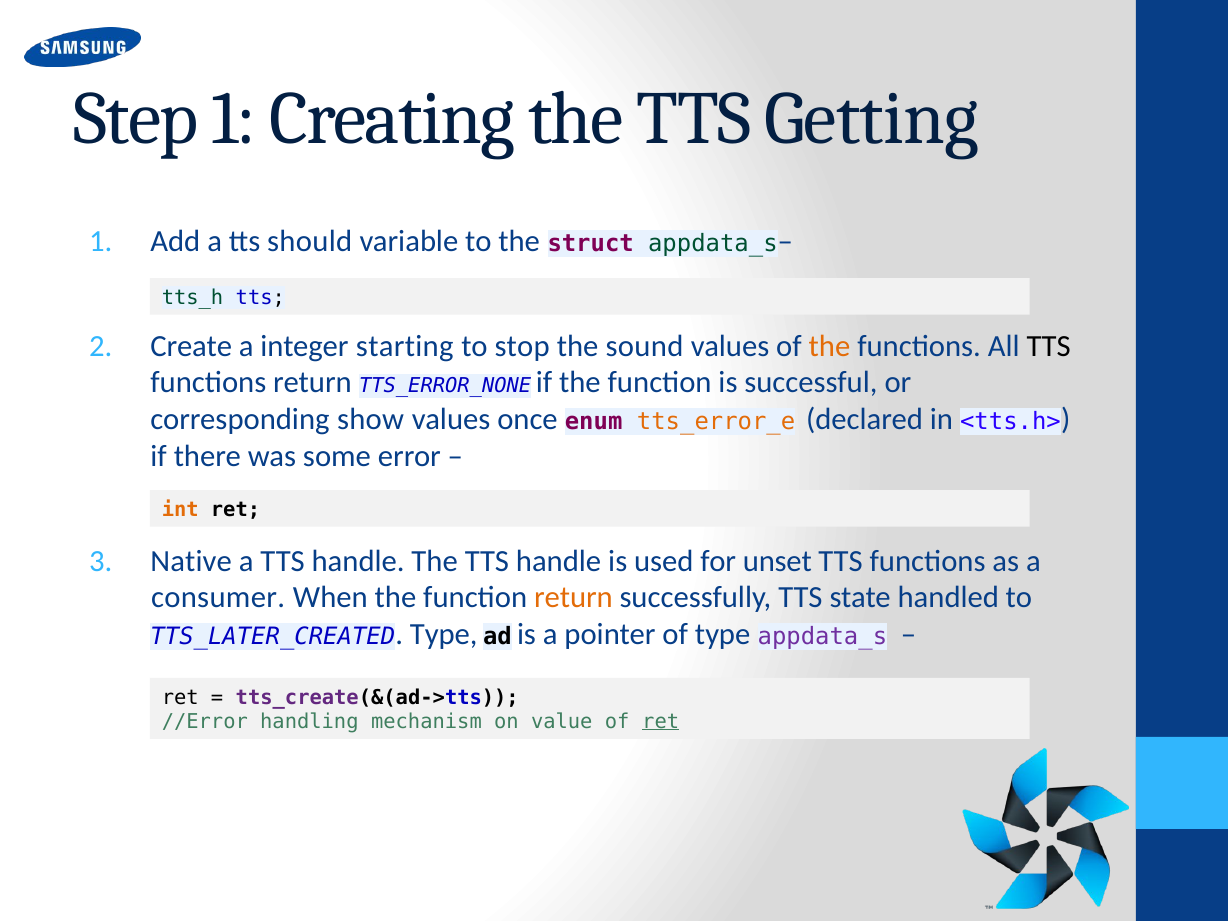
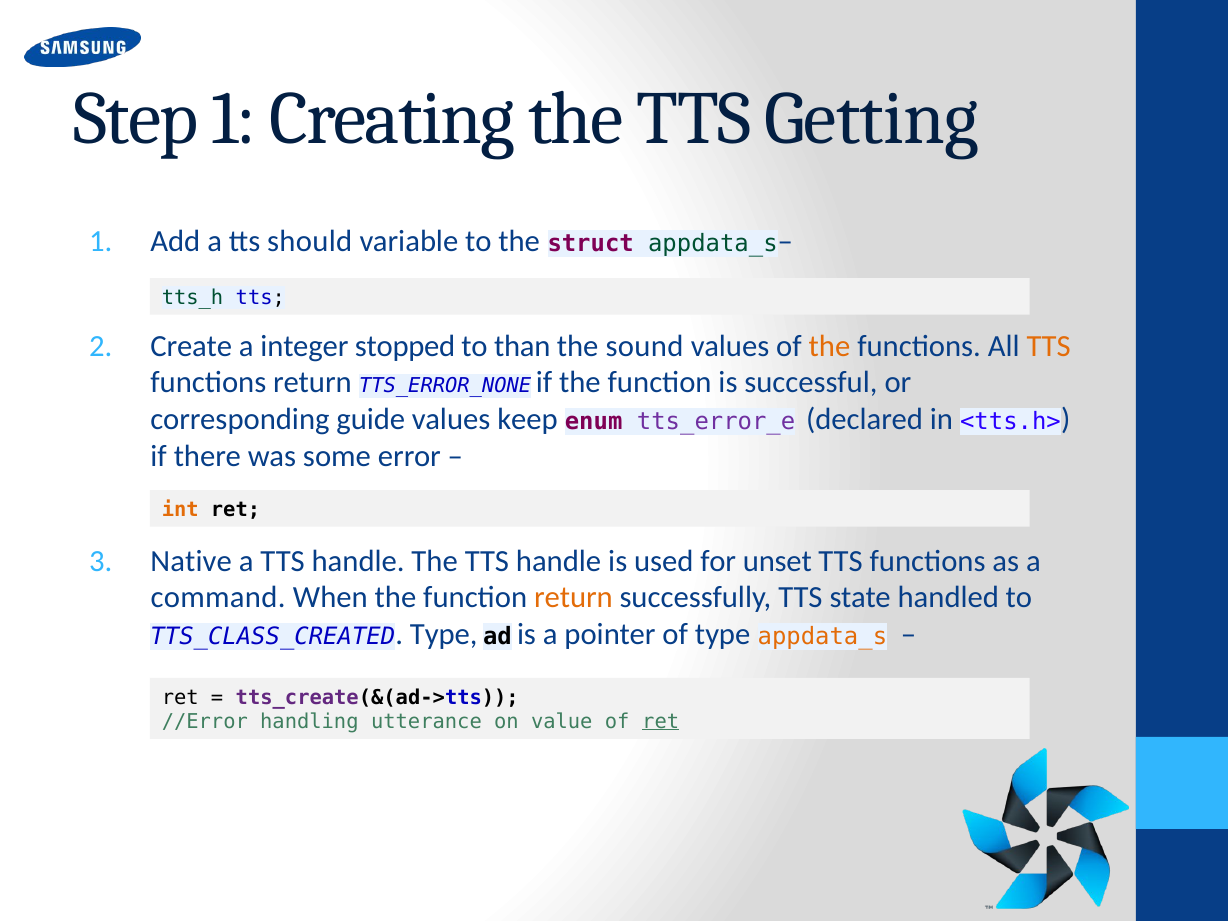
starting: starting -> stopped
stop: stop -> than
TTS at (1049, 346) colour: black -> orange
show: show -> guide
once: once -> keep
tts_error_e colour: orange -> purple
consumer: consumer -> command
TTS_LATER_CREATED: TTS_LATER_CREATED -> TTS_CLASS_CREATED
appdata_s at (822, 637) colour: purple -> orange
mechanism: mechanism -> utterance
